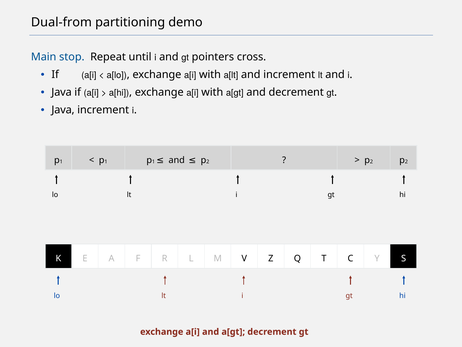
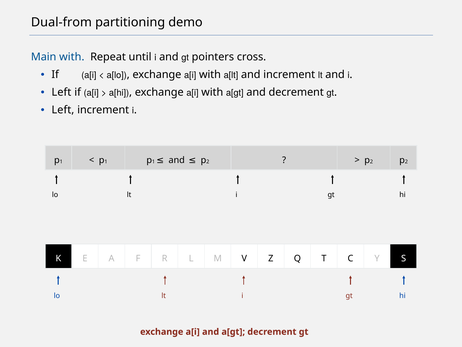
Main stop: stop -> with
Java at (62, 92): Java -> Left
Java at (63, 110): Java -> Left
